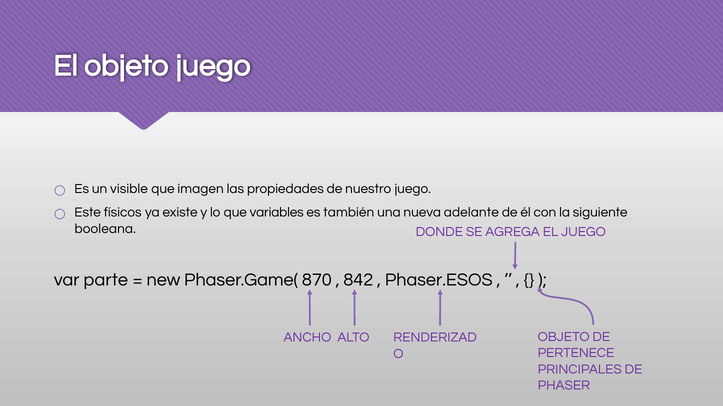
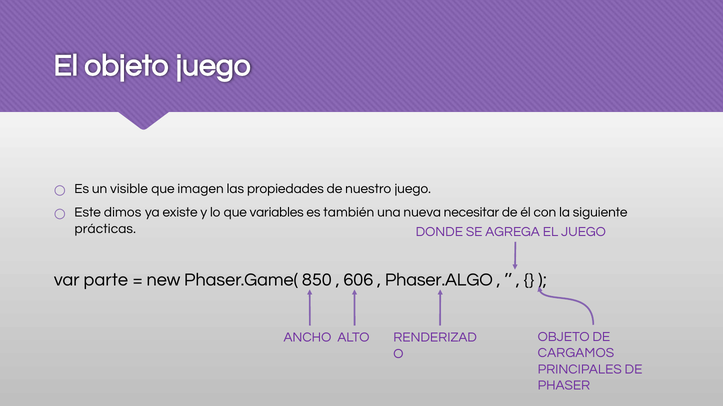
físicos: físicos -> dimos
adelante: adelante -> necesitar
booleana: booleana -> prácticas
870: 870 -> 850
842: 842 -> 606
Phaser.ESOS: Phaser.ESOS -> Phaser.ALGO
PERTENECE: PERTENECE -> CARGAMOS
